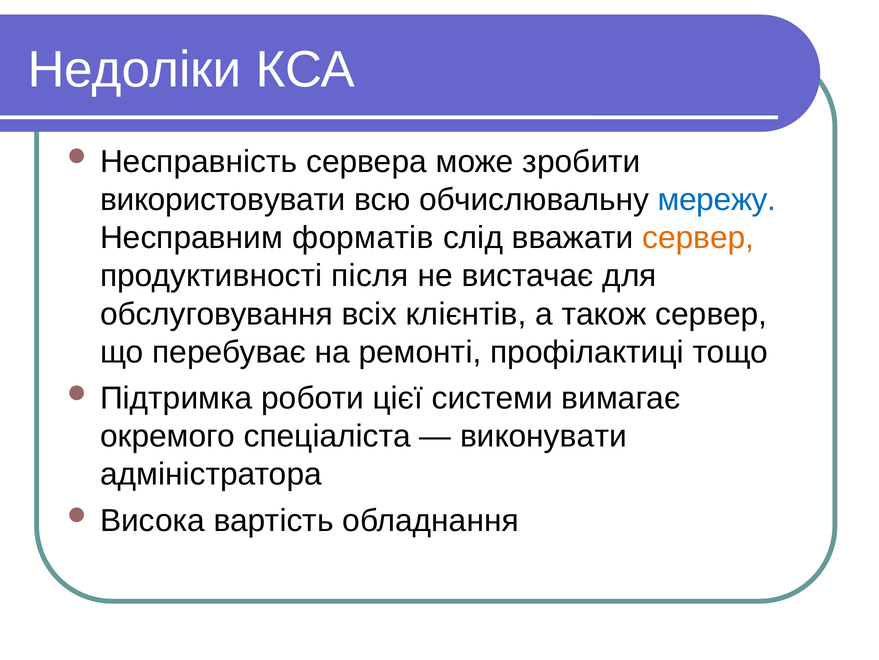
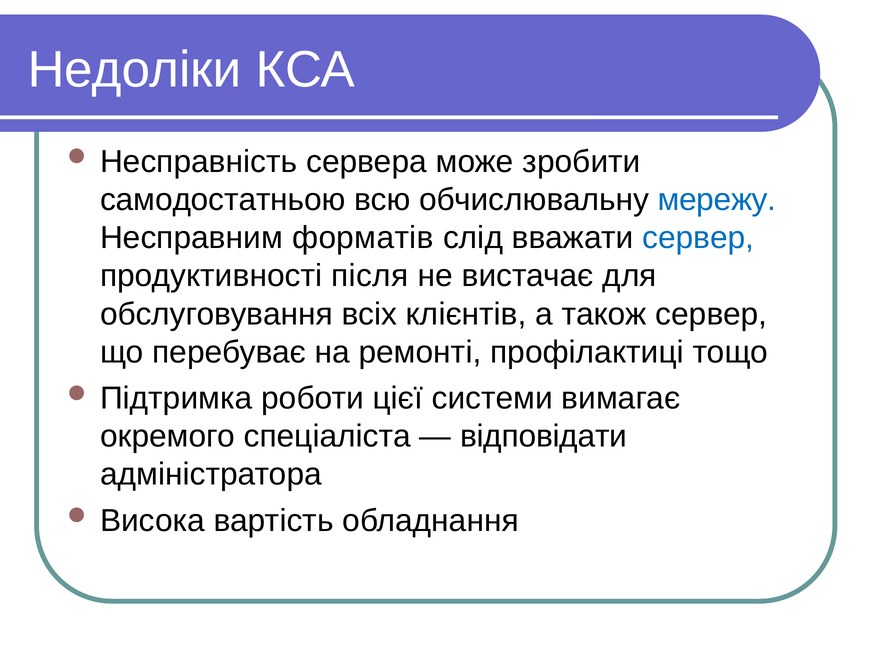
використовувати: використовувати -> самодостатньою
сервер at (698, 238) colour: orange -> blue
виконувати: виконувати -> відповідати
